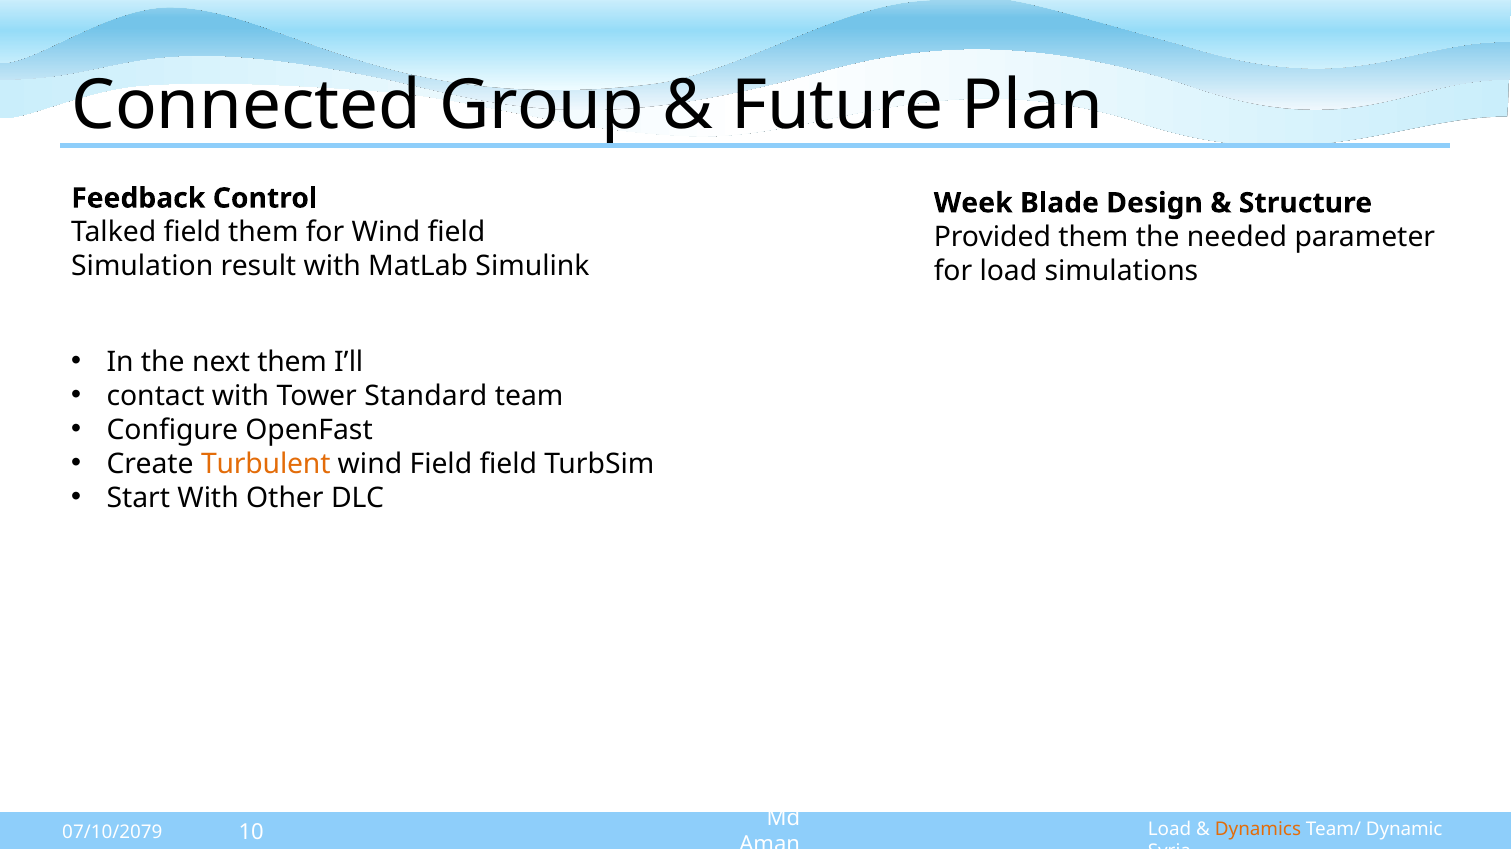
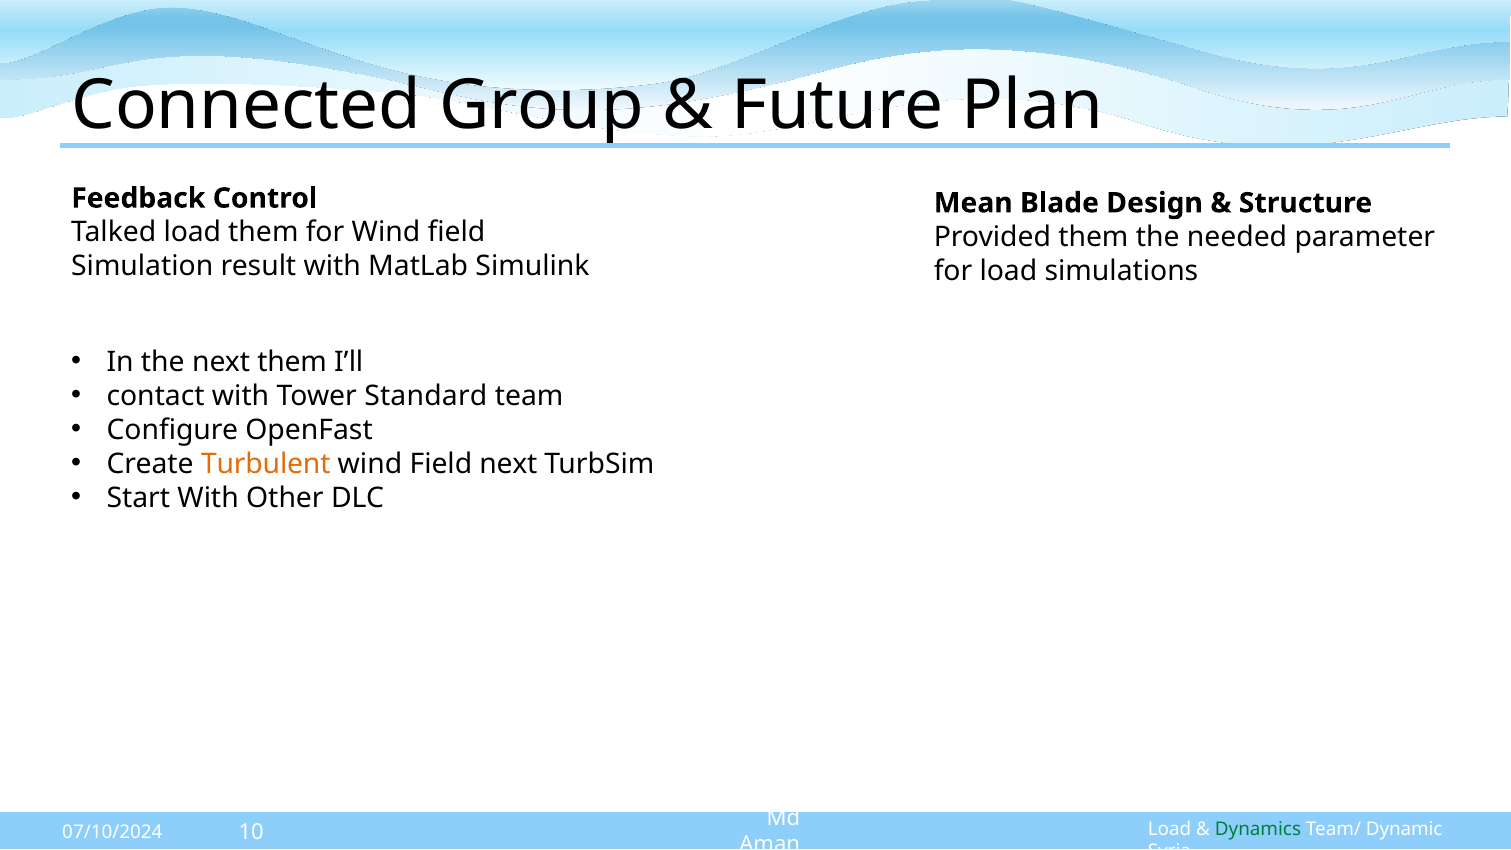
Week: Week -> Mean
Talked field: field -> load
Field field: field -> next
07/10/2079: 07/10/2079 -> 07/10/2024
Dynamics colour: orange -> green
